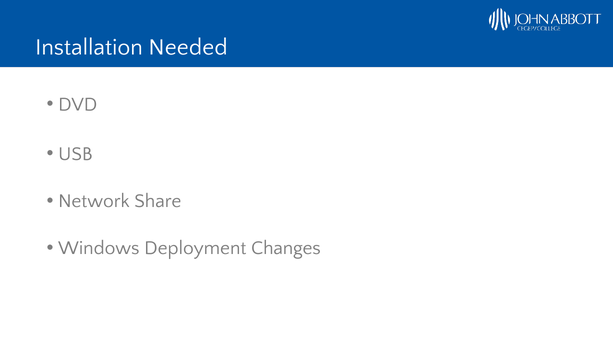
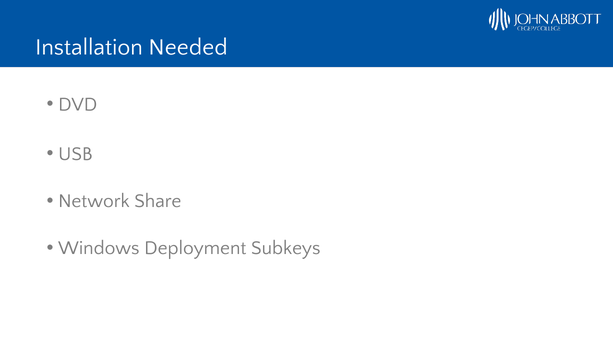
Changes: Changes -> Subkeys
